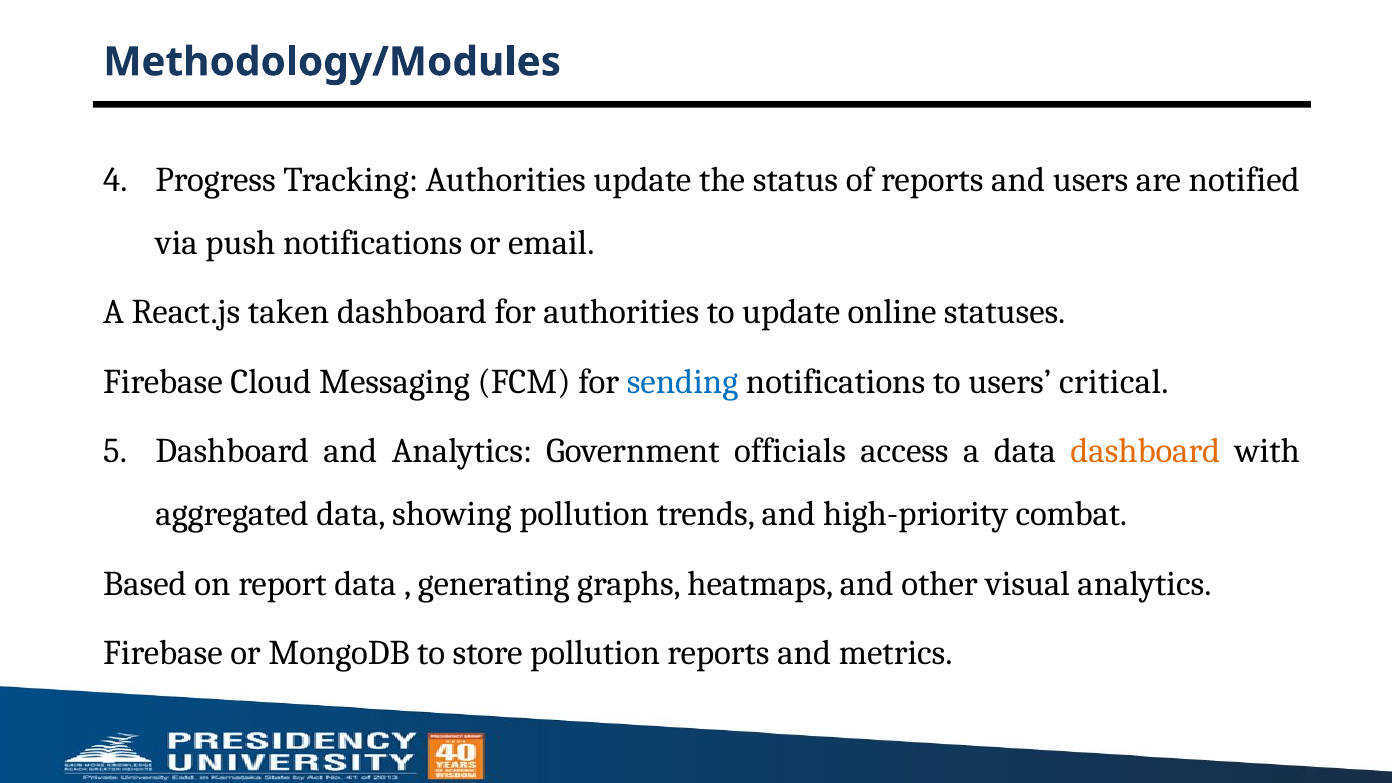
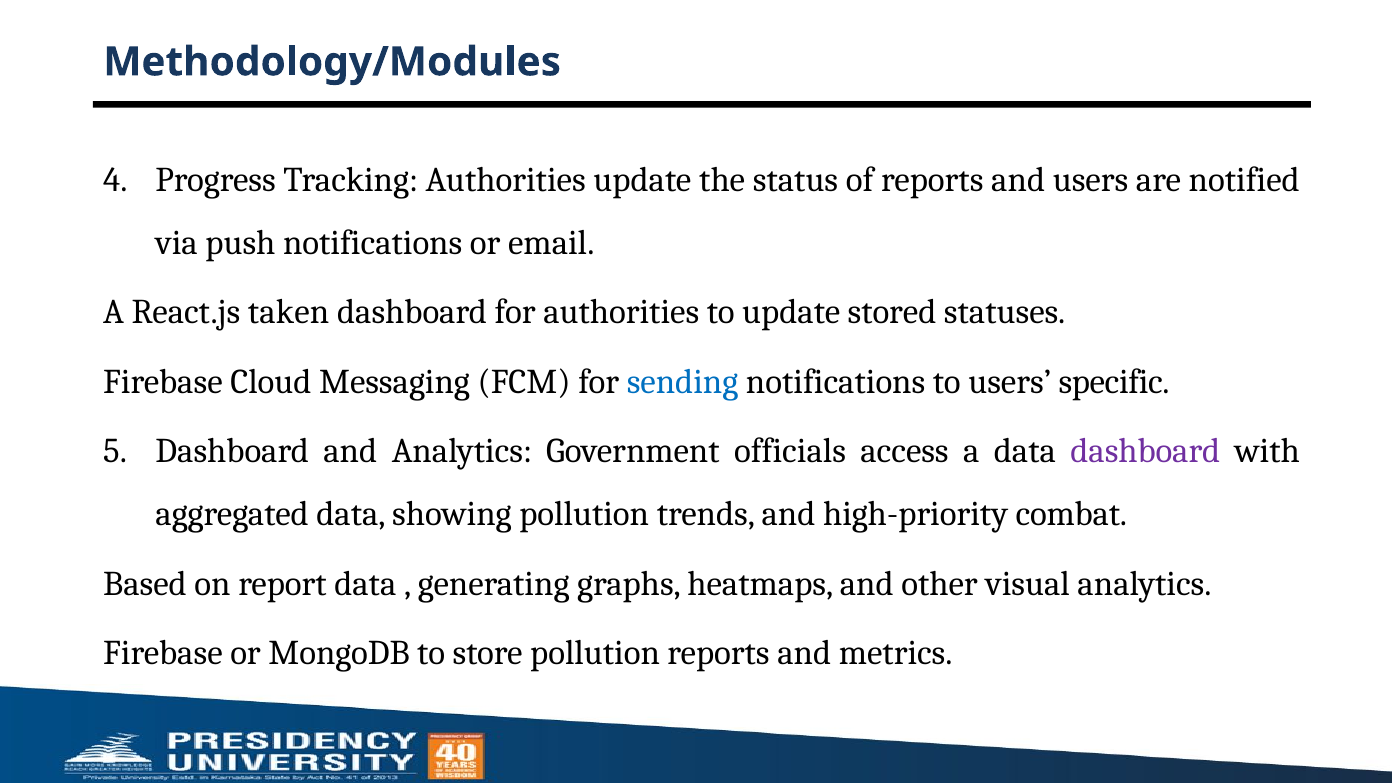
online: online -> stored
critical: critical -> specific
dashboard at (1145, 451) colour: orange -> purple
